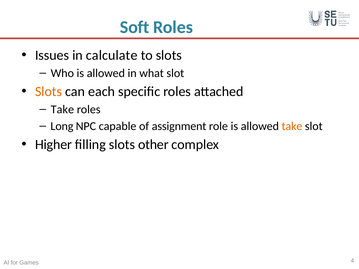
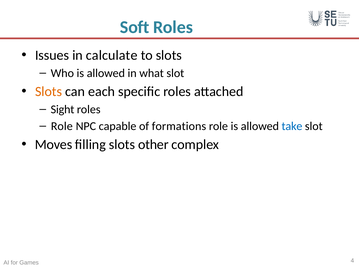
Take at (62, 109): Take -> Sight
Long at (62, 126): Long -> Role
assignment: assignment -> formations
take at (292, 126) colour: orange -> blue
Higher: Higher -> Moves
